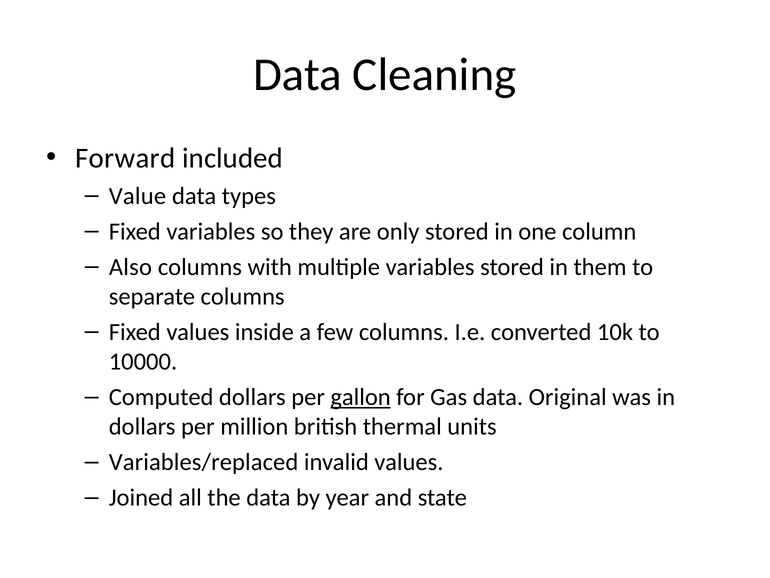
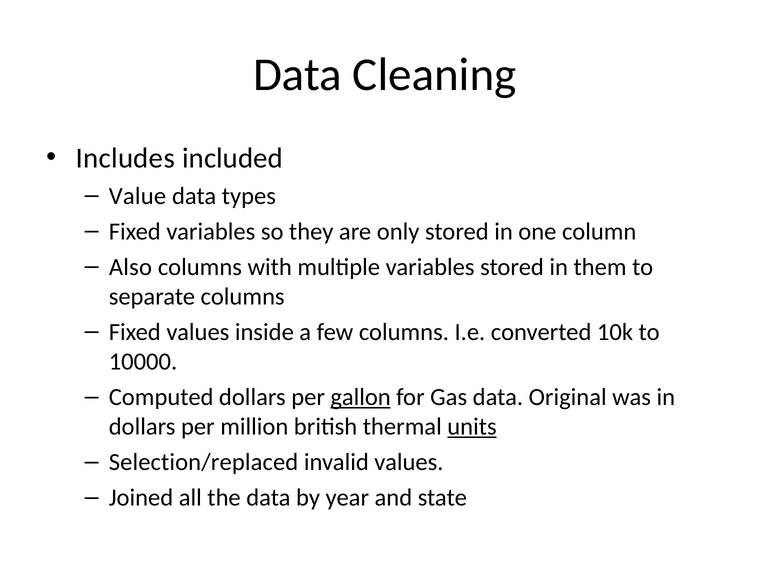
Forward: Forward -> Includes
units underline: none -> present
Variables/replaced: Variables/replaced -> Selection/replaced
